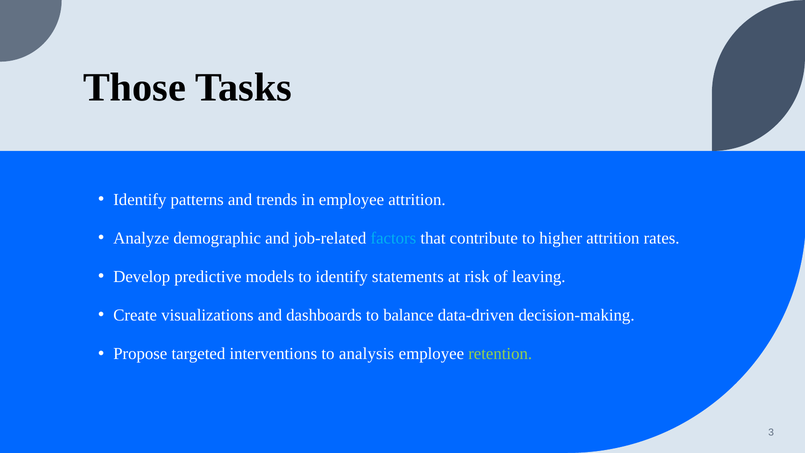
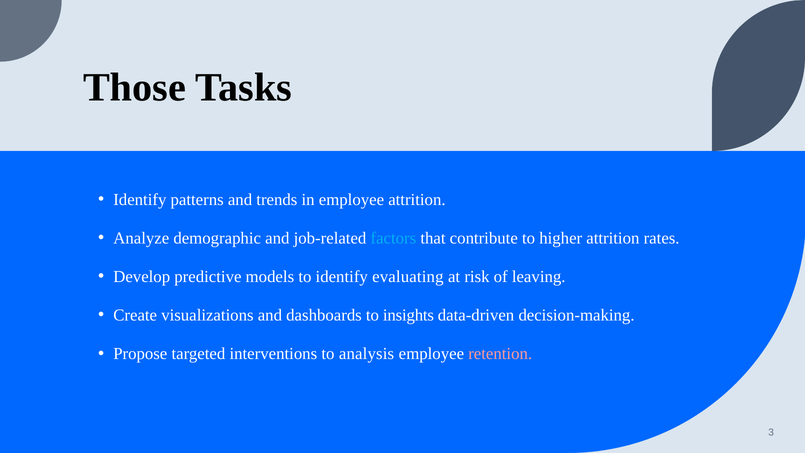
statements: statements -> evaluating
balance: balance -> insights
retention colour: light green -> pink
